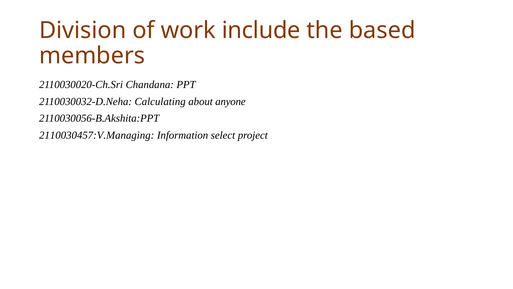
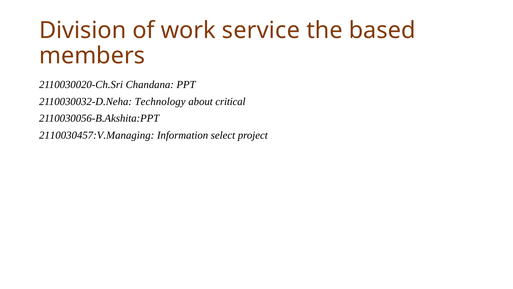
include: include -> service
Calculating: Calculating -> Technology
anyone: anyone -> critical
